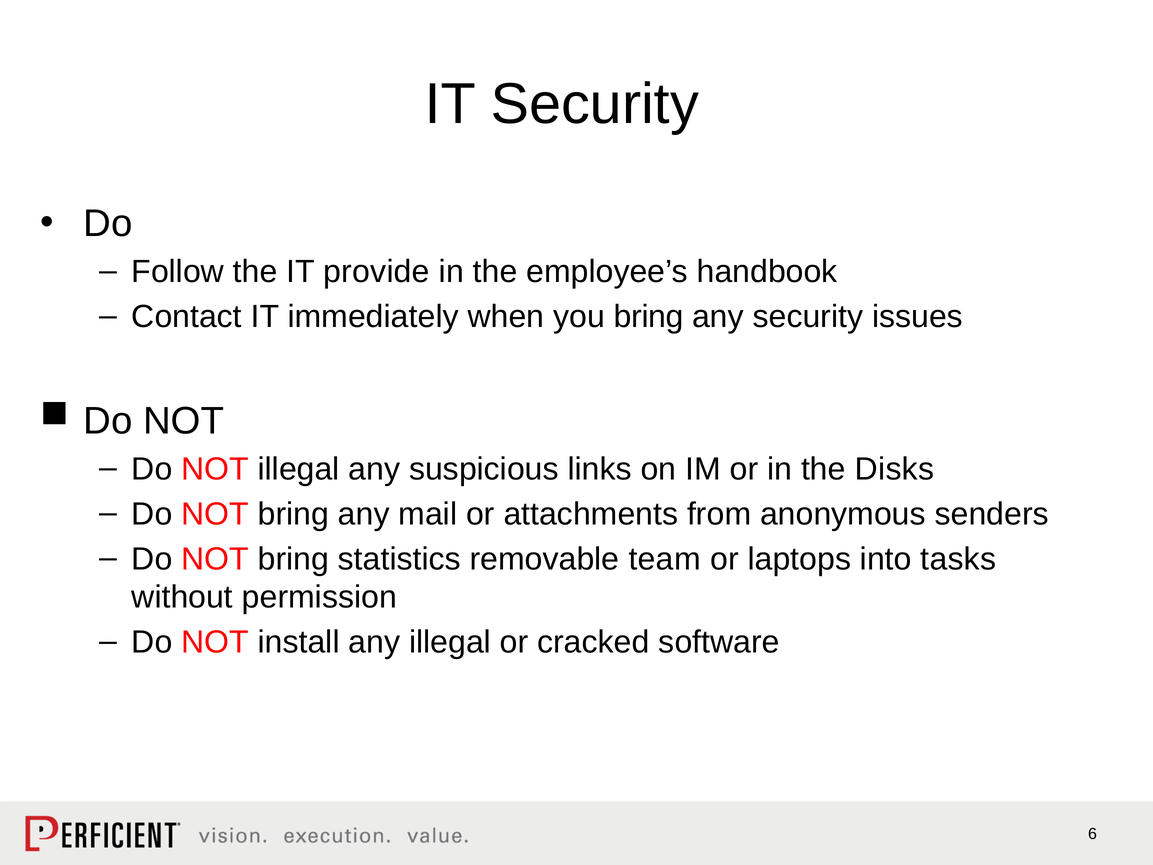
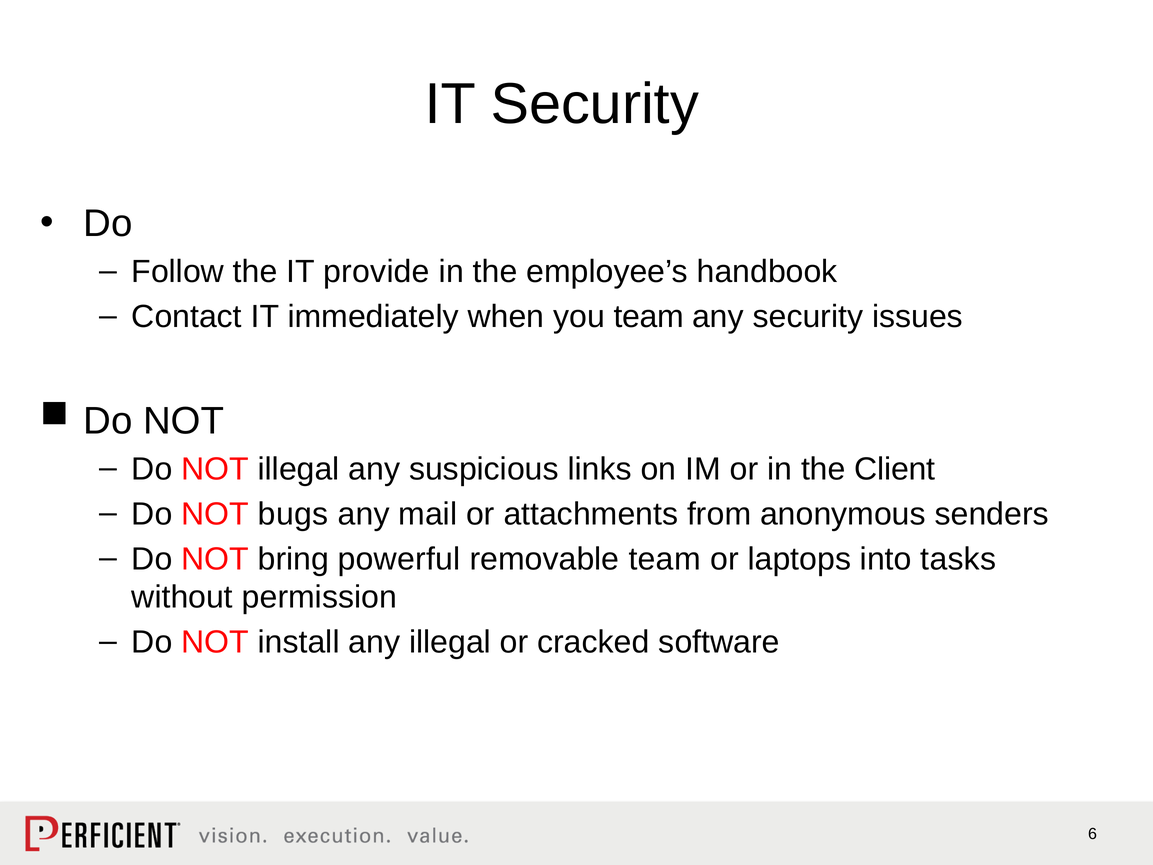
you bring: bring -> team
Disks: Disks -> Client
bring at (293, 514): bring -> bugs
statistics: statistics -> powerful
